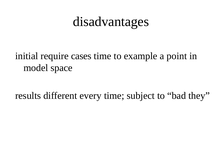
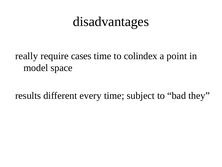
initial: initial -> really
example: example -> colindex
